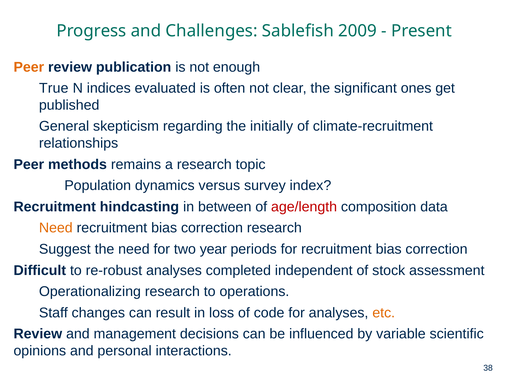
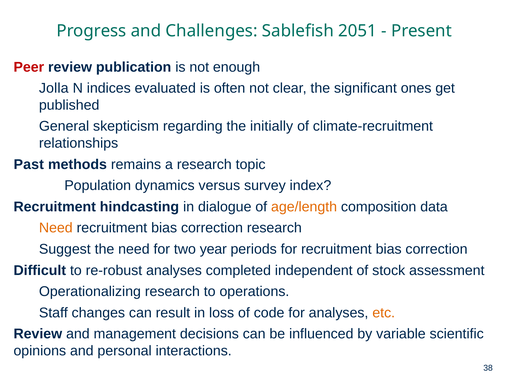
2009: 2009 -> 2051
Peer at (29, 67) colour: orange -> red
True: True -> Jolla
Peer at (29, 164): Peer -> Past
between: between -> dialogue
age/length colour: red -> orange
